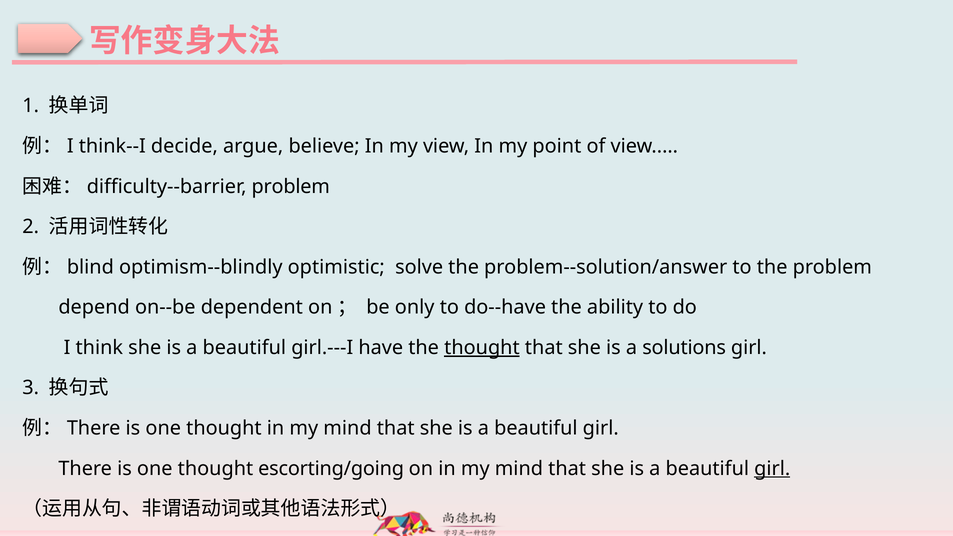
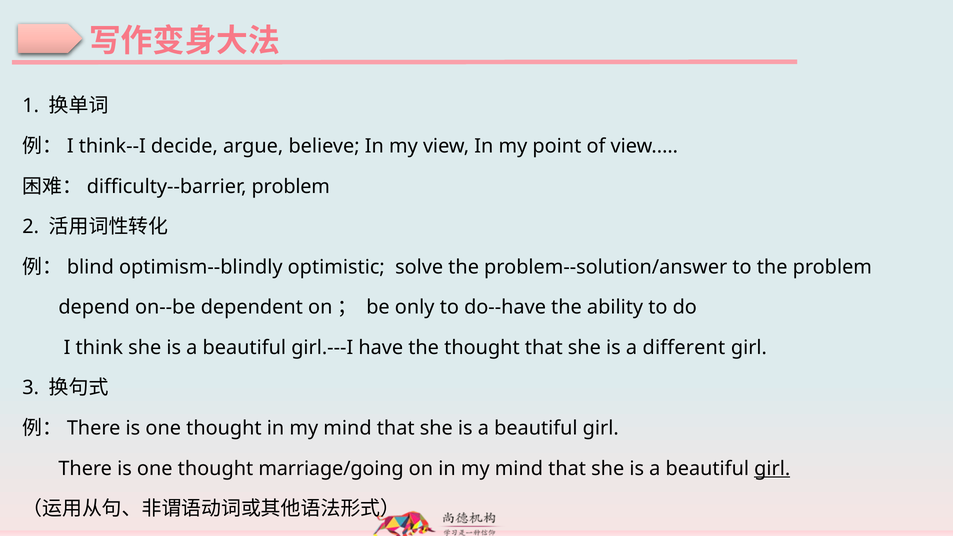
thought at (482, 348) underline: present -> none
solutions: solutions -> different
escorting/going: escorting/going -> marriage/going
